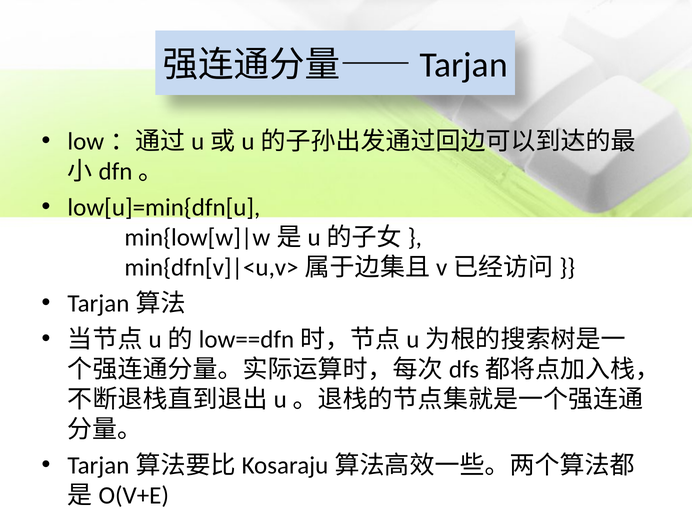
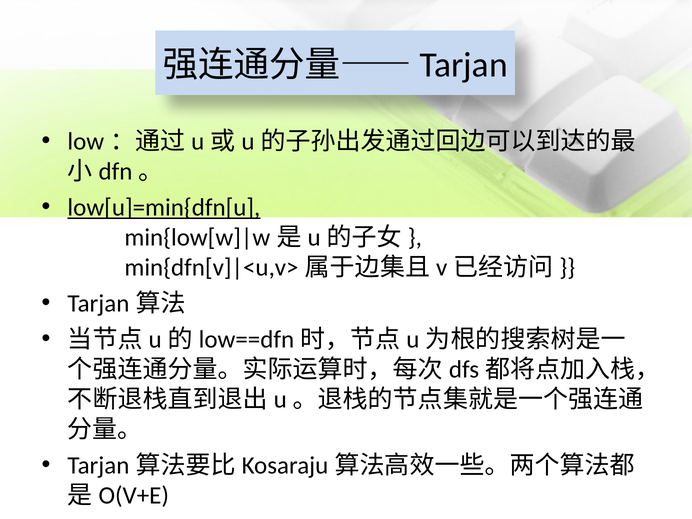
low[u]=min{dfn[u underline: none -> present
